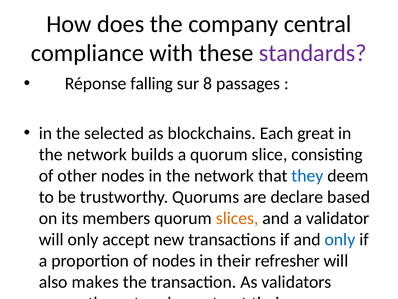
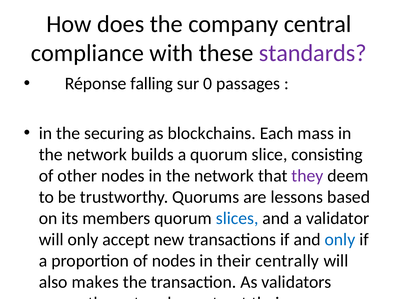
8: 8 -> 0
selected: selected -> securing
great: great -> mass
they at (307, 176) colour: blue -> purple
declare: declare -> lessons
slices colour: orange -> blue
refresher: refresher -> centrally
